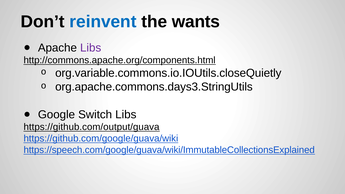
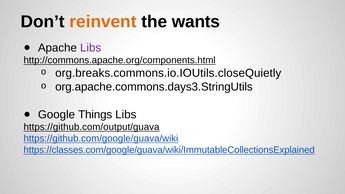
reinvent colour: blue -> orange
org.variable.commons.io.IOUtils.closeQuietly: org.variable.commons.io.IOUtils.closeQuietly -> org.breaks.commons.io.IOUtils.closeQuietly
Switch: Switch -> Things
https://speech.com/google/guava/wiki/ImmutableCollectionsExplained: https://speech.com/google/guava/wiki/ImmutableCollectionsExplained -> https://classes.com/google/guava/wiki/ImmutableCollectionsExplained
